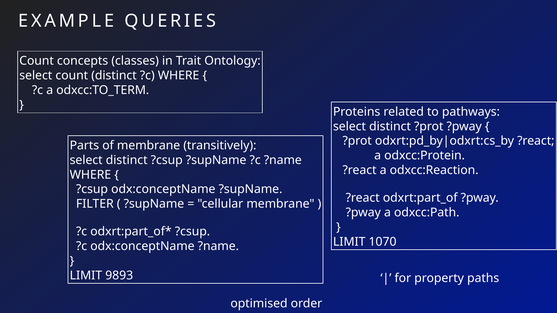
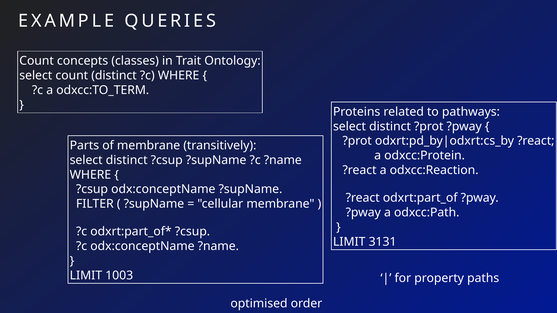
1070: 1070 -> 3131
9893: 9893 -> 1003
